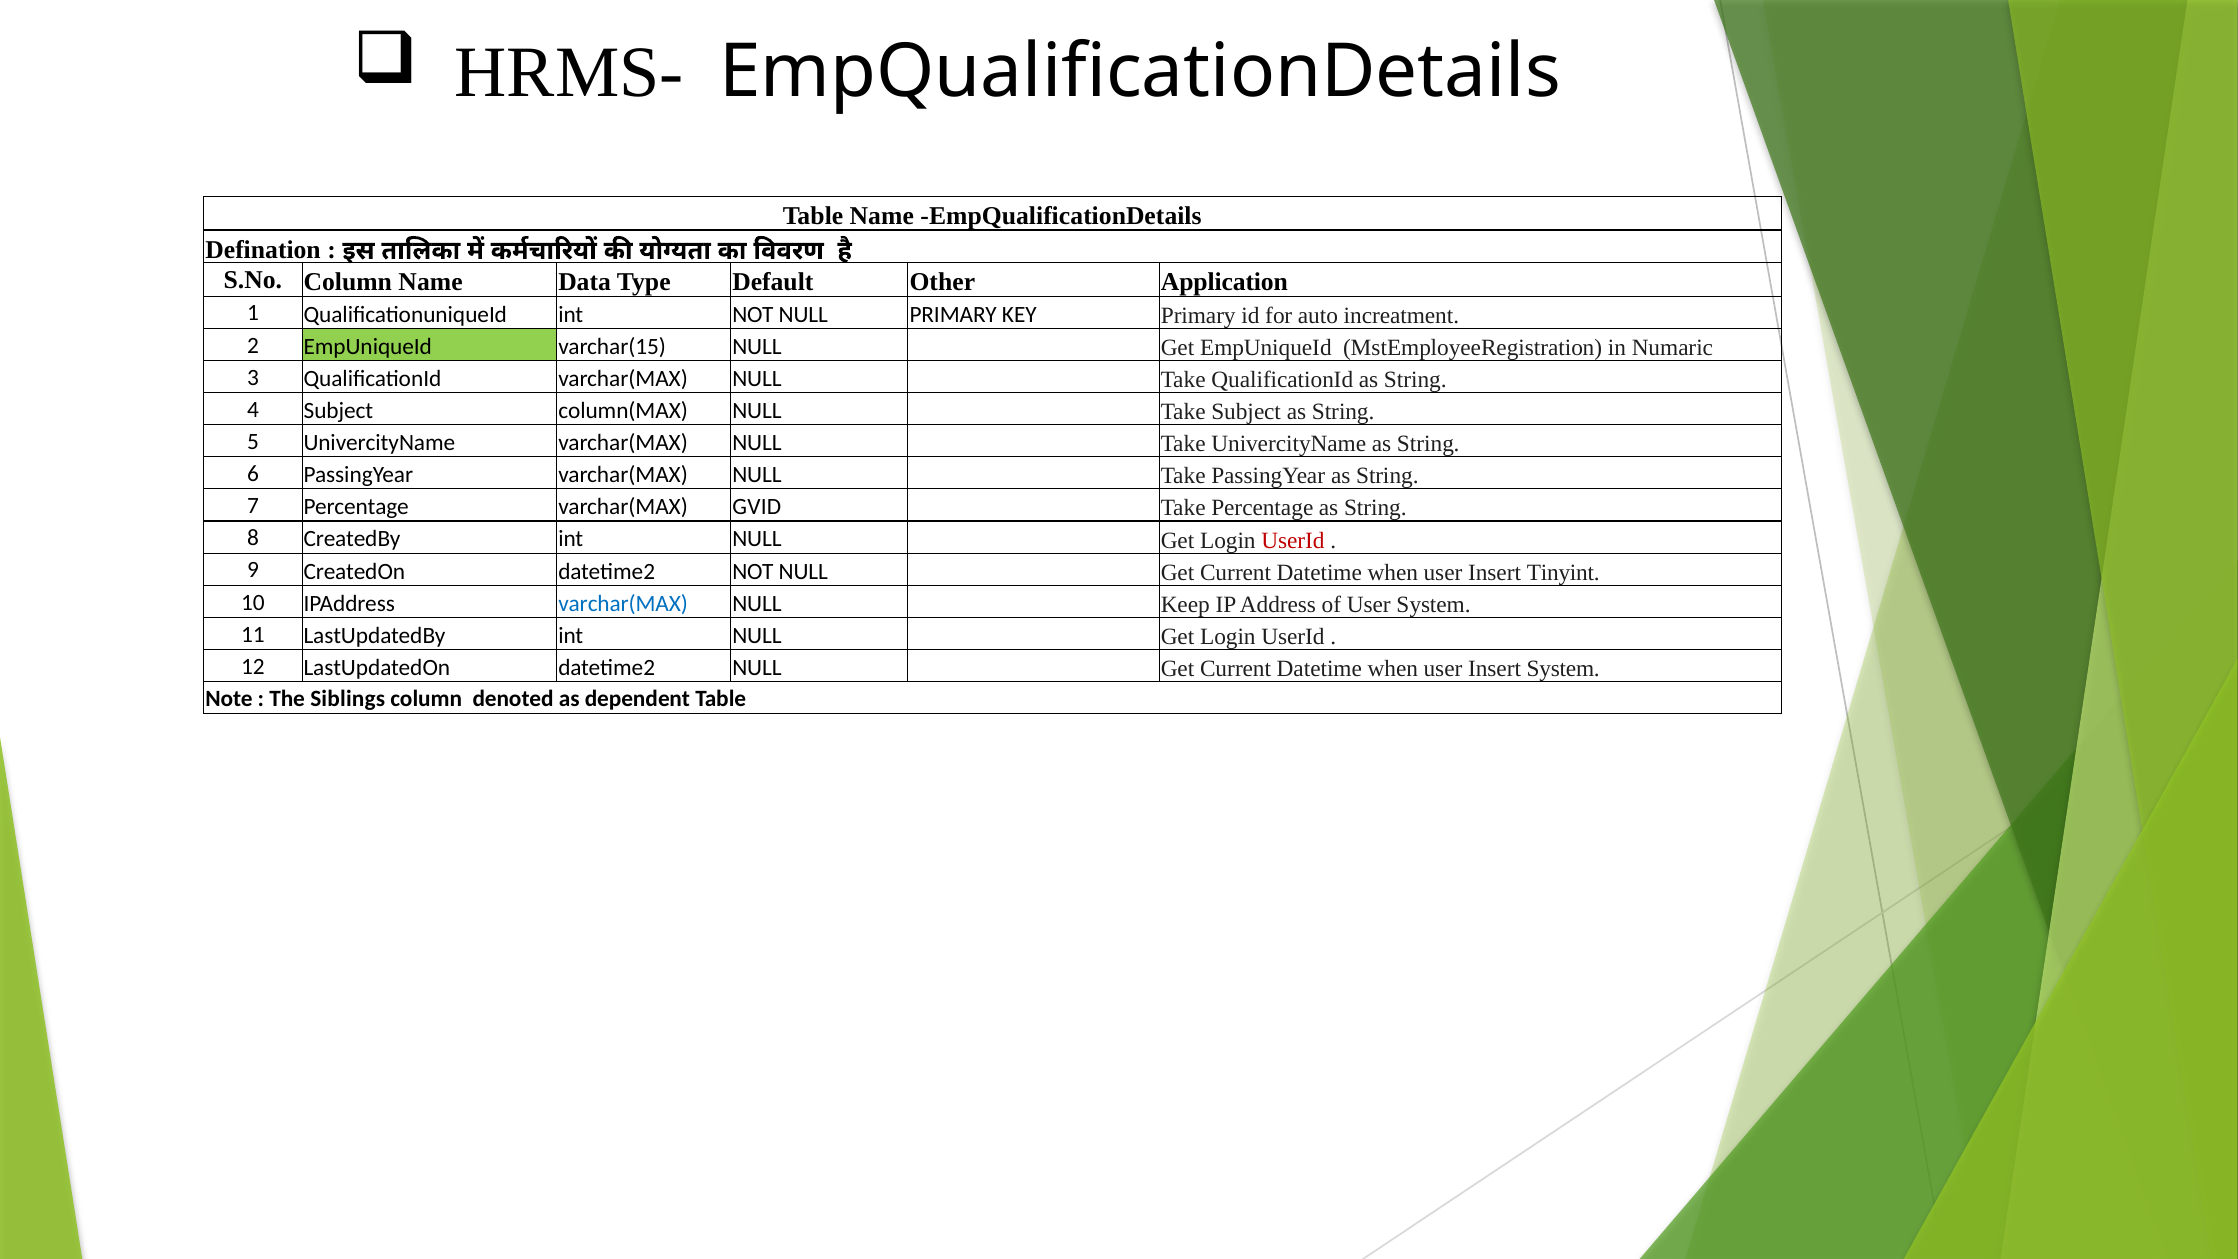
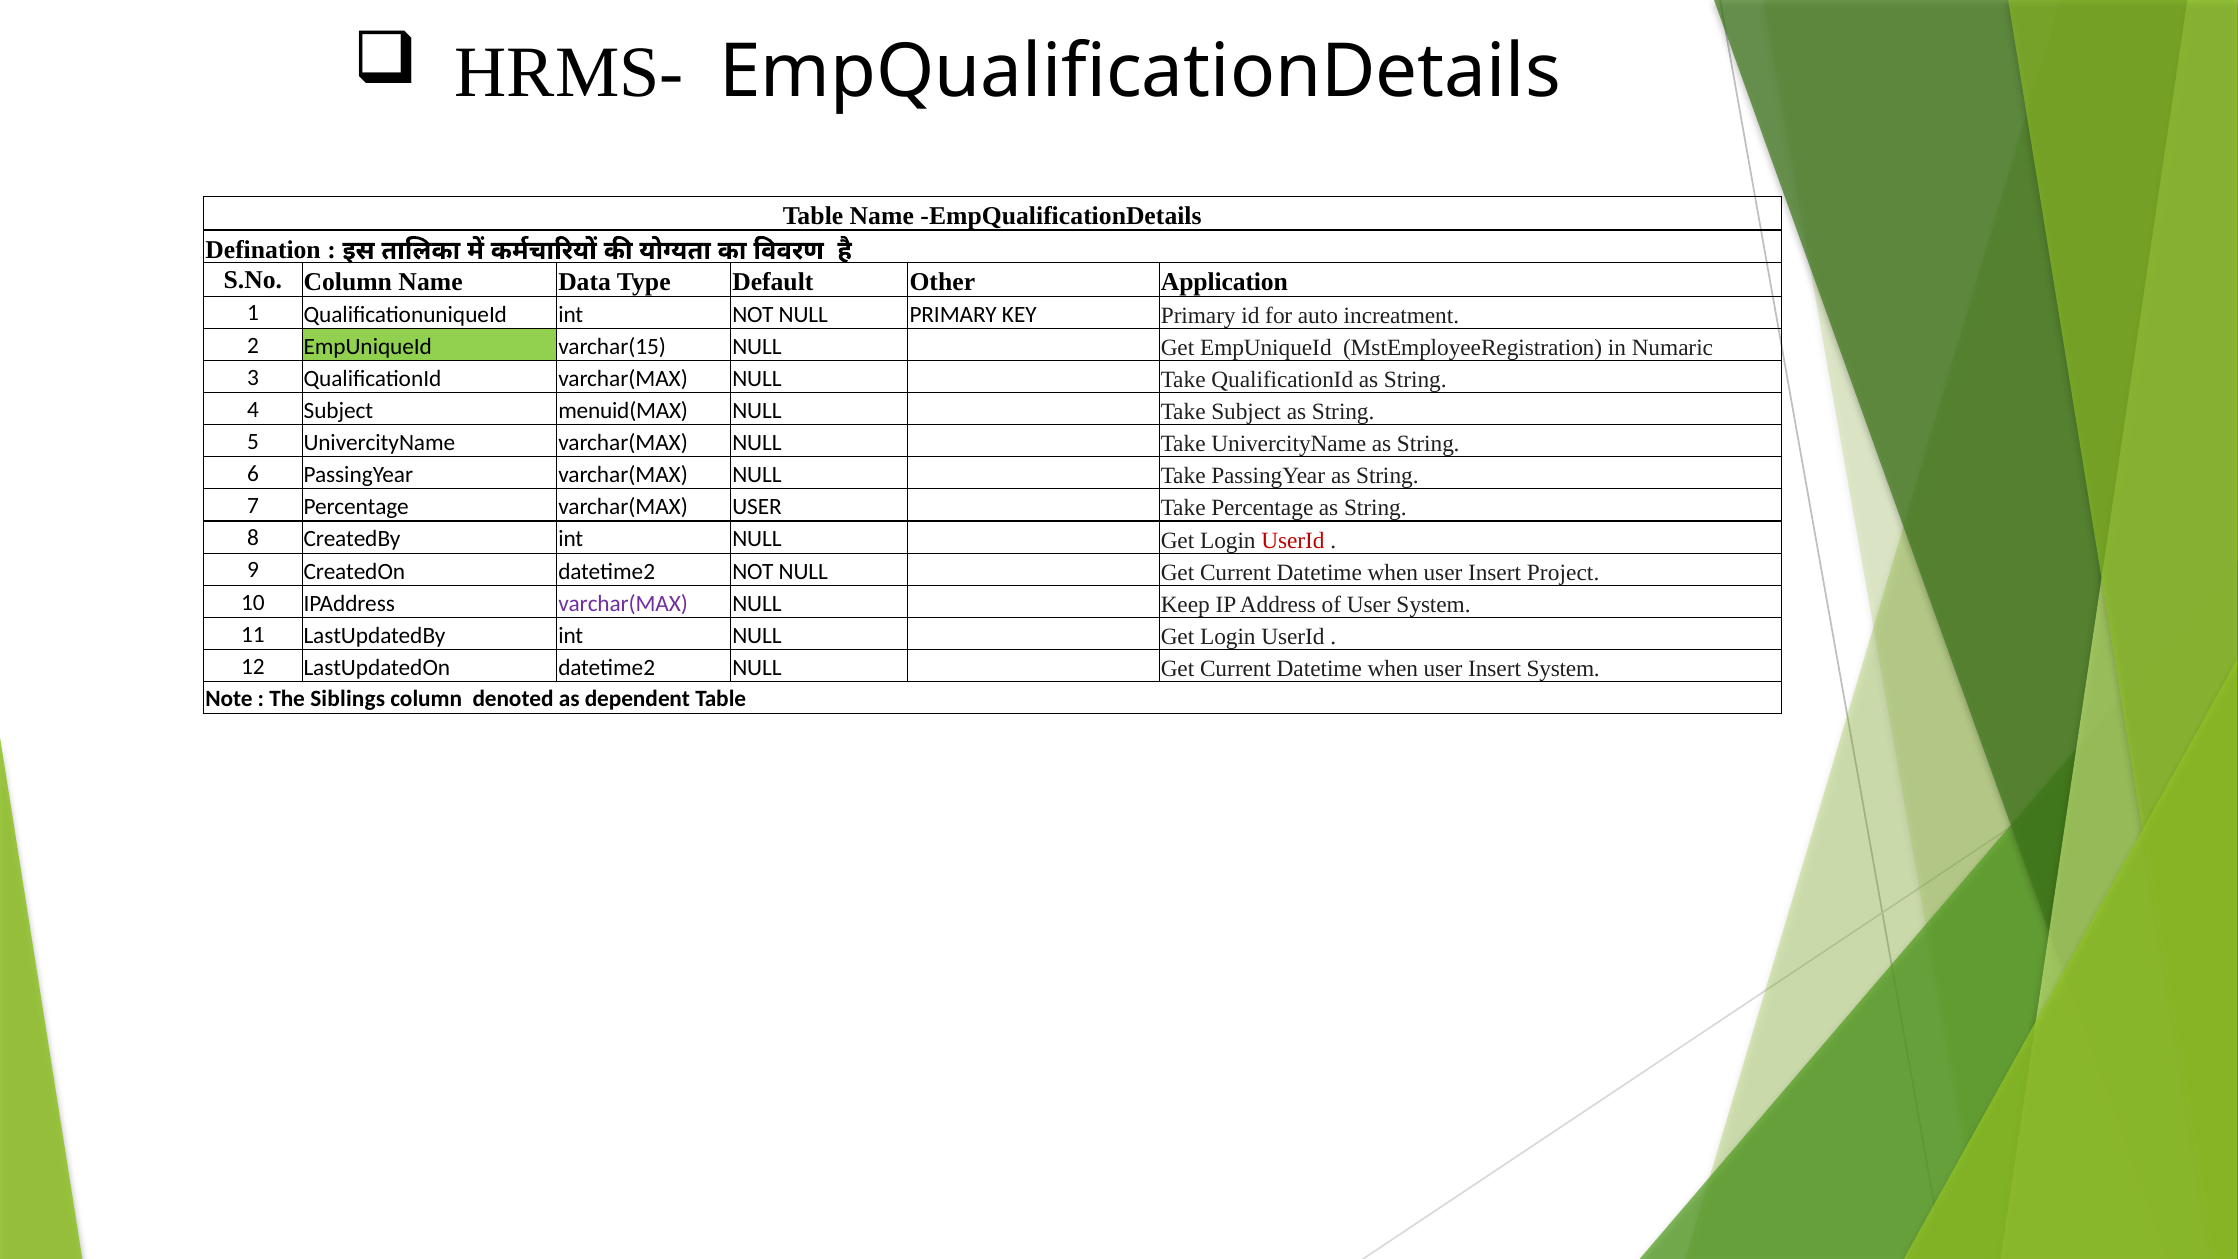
column(MAX: column(MAX -> menuid(MAX
varchar(MAX GVID: GVID -> USER
Tinyint: Tinyint -> Project
varchar(MAX at (623, 603) colour: blue -> purple
